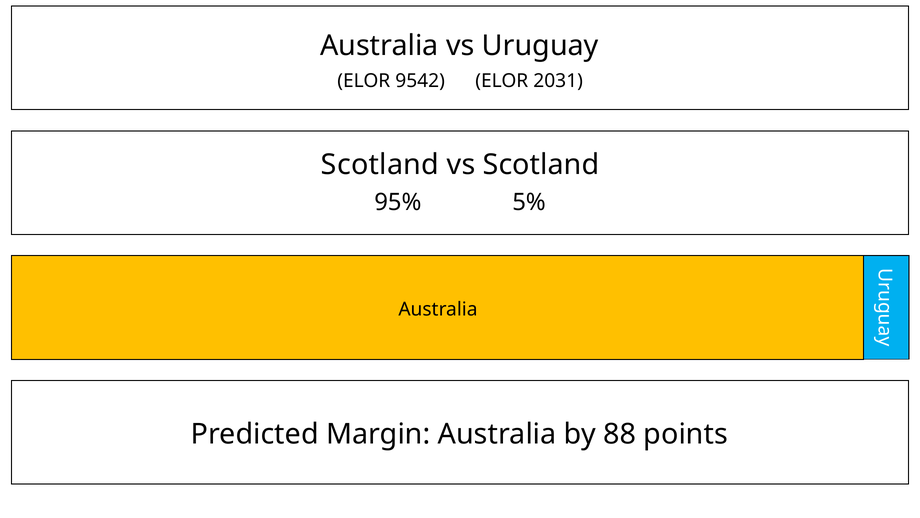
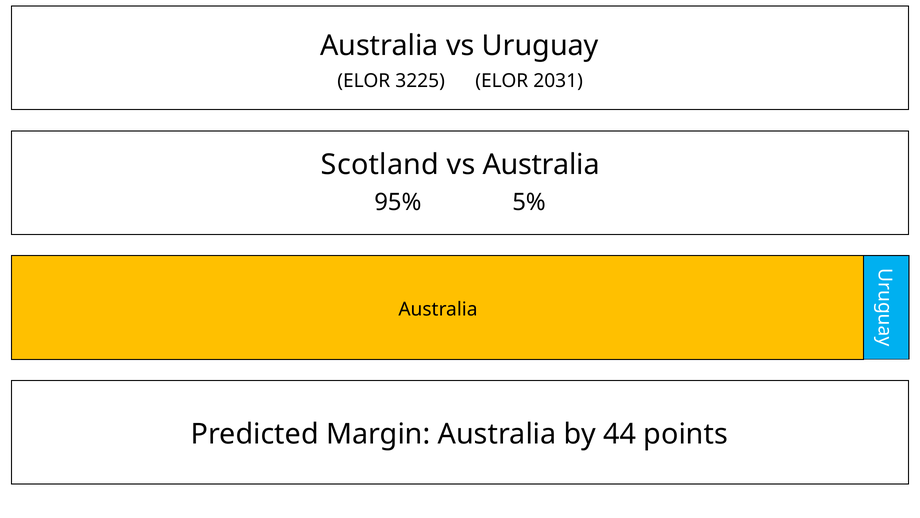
9542: 9542 -> 3225
vs Scotland: Scotland -> Australia
88: 88 -> 44
